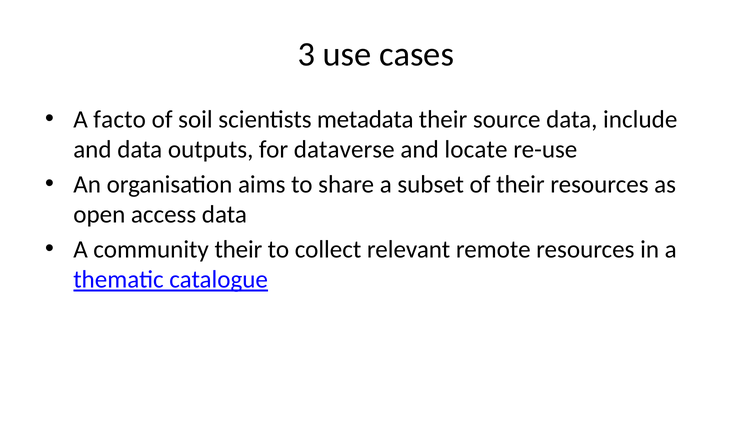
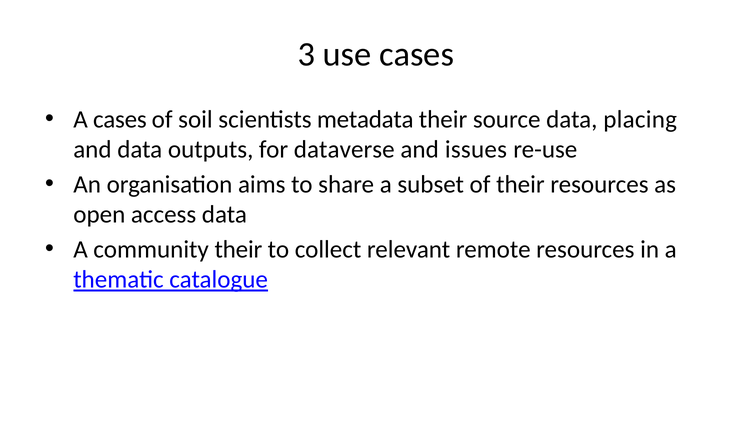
A facto: facto -> cases
include: include -> placing
locate: locate -> issues
